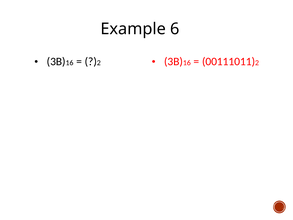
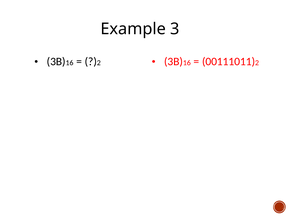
6: 6 -> 3
